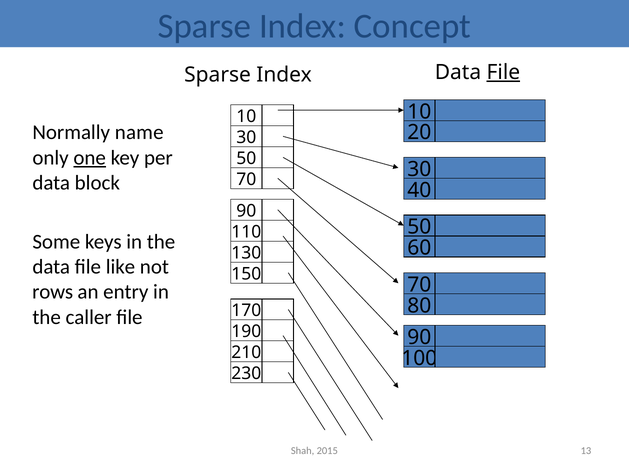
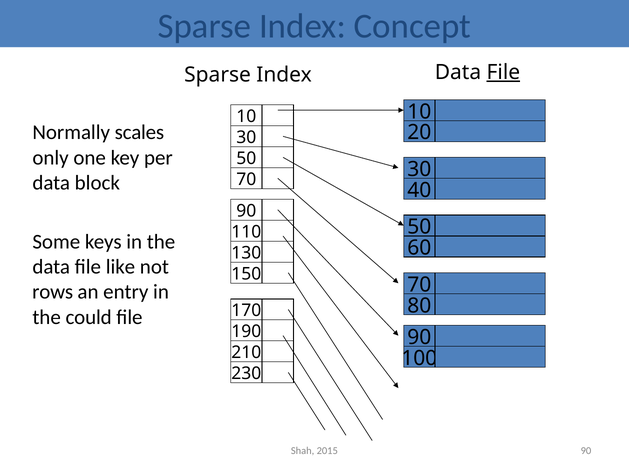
name: name -> scales
one underline: present -> none
caller: caller -> could
2015 13: 13 -> 90
